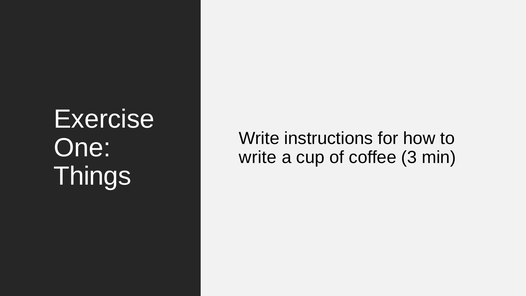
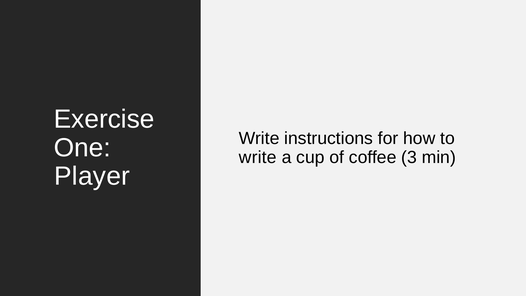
Things: Things -> Player
